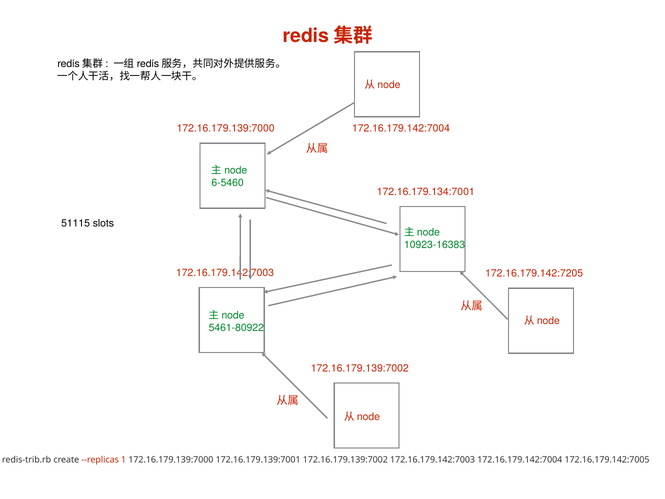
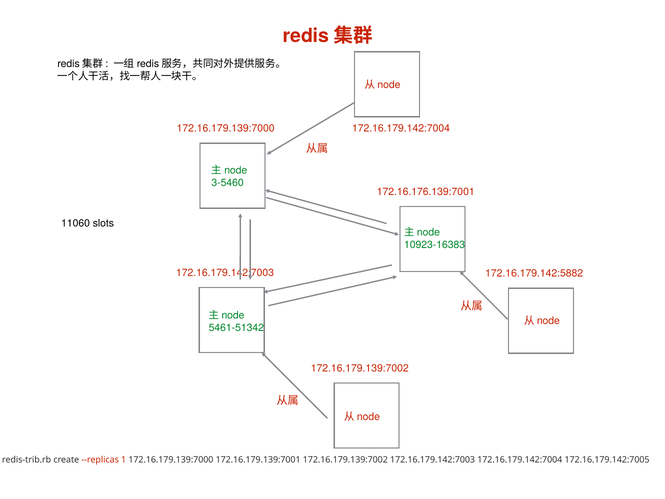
6-5460: 6-5460 -> 3-5460
172.16.179.134:7001: 172.16.179.134:7001 -> 172.16.176.139:7001
51115: 51115 -> 11060
172.16.179.142:7205: 172.16.179.142:7205 -> 172.16.179.142:5882
5461-80922: 5461-80922 -> 5461-51342
